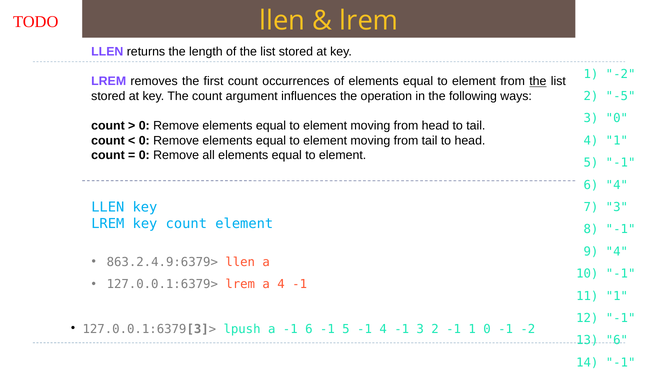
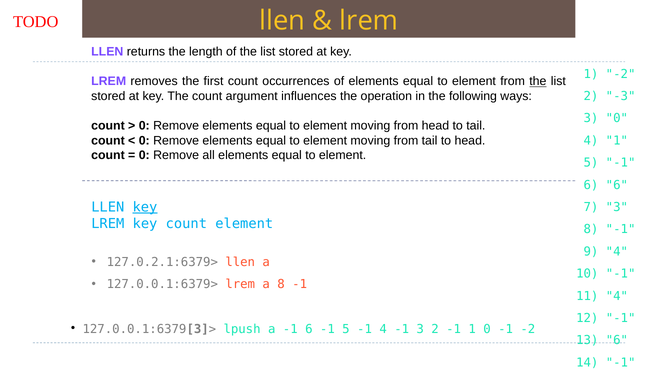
-5: -5 -> -3
6 4: 4 -> 6
key at (145, 207) underline: none -> present
863.2.4.9:6379>: 863.2.4.9:6379> -> 127.0.2.1:6379>
a 4: 4 -> 8
11 1: 1 -> 4
